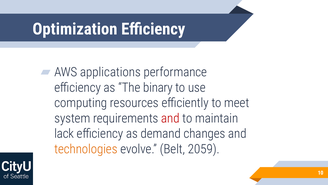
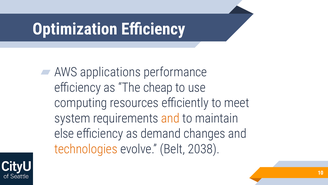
binary: binary -> cheap
and at (170, 118) colour: red -> orange
lack: lack -> else
2059: 2059 -> 2038
